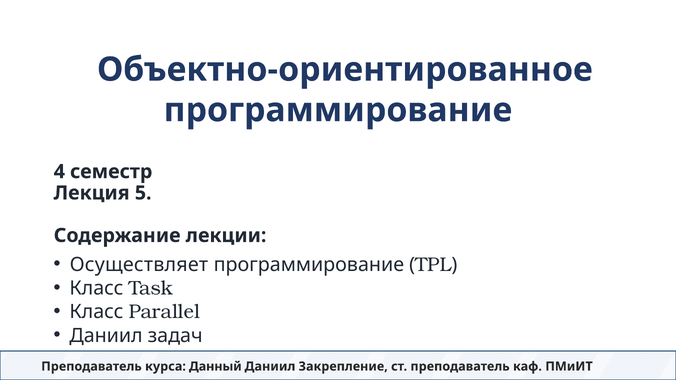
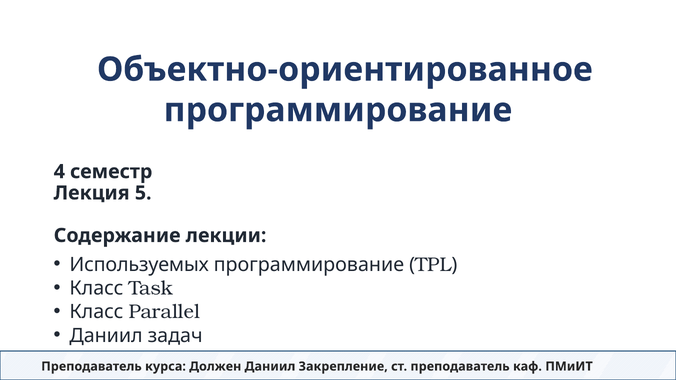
Осуществляет: Осуществляет -> Используемых
Данный: Данный -> Должен
